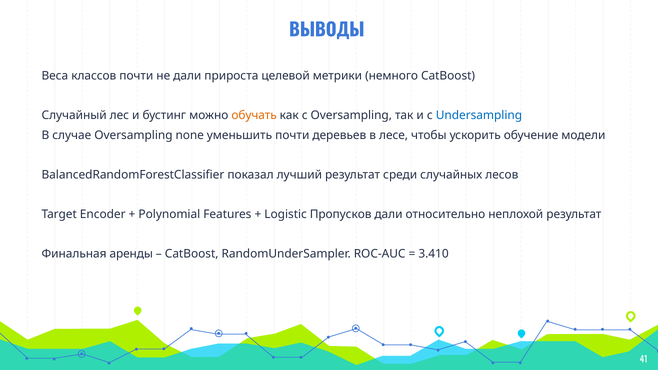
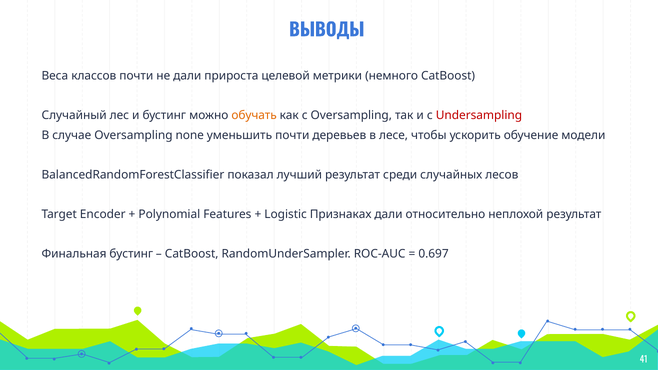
Undersampling colour: blue -> red
Пропусков: Пропусков -> Признаках
Финальная аренды: аренды -> бустинг
3.410: 3.410 -> 0.697
